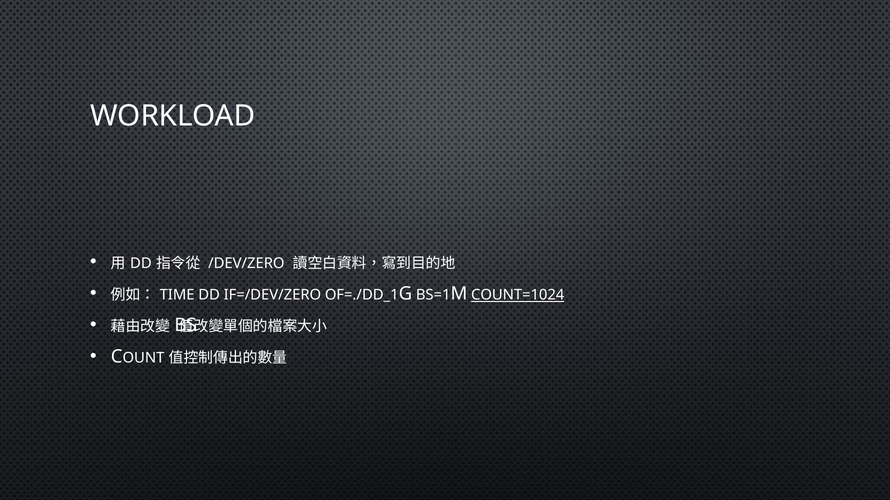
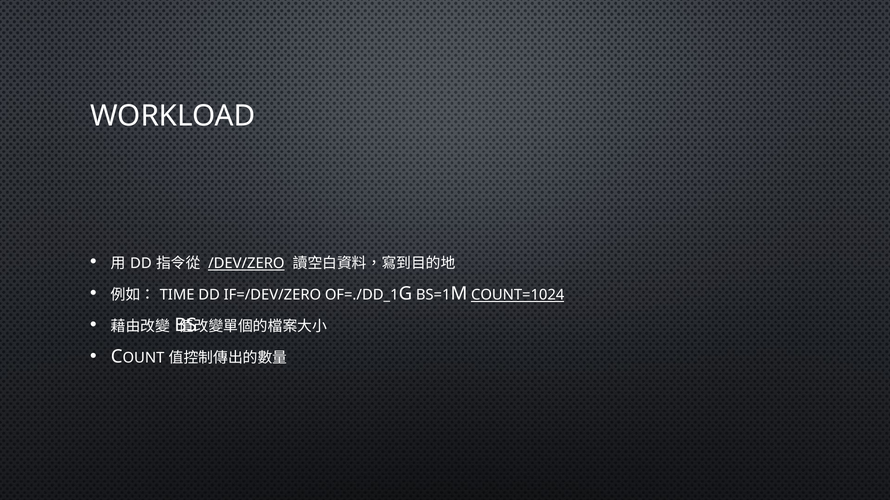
/DEV/ZERO underline: none -> present
